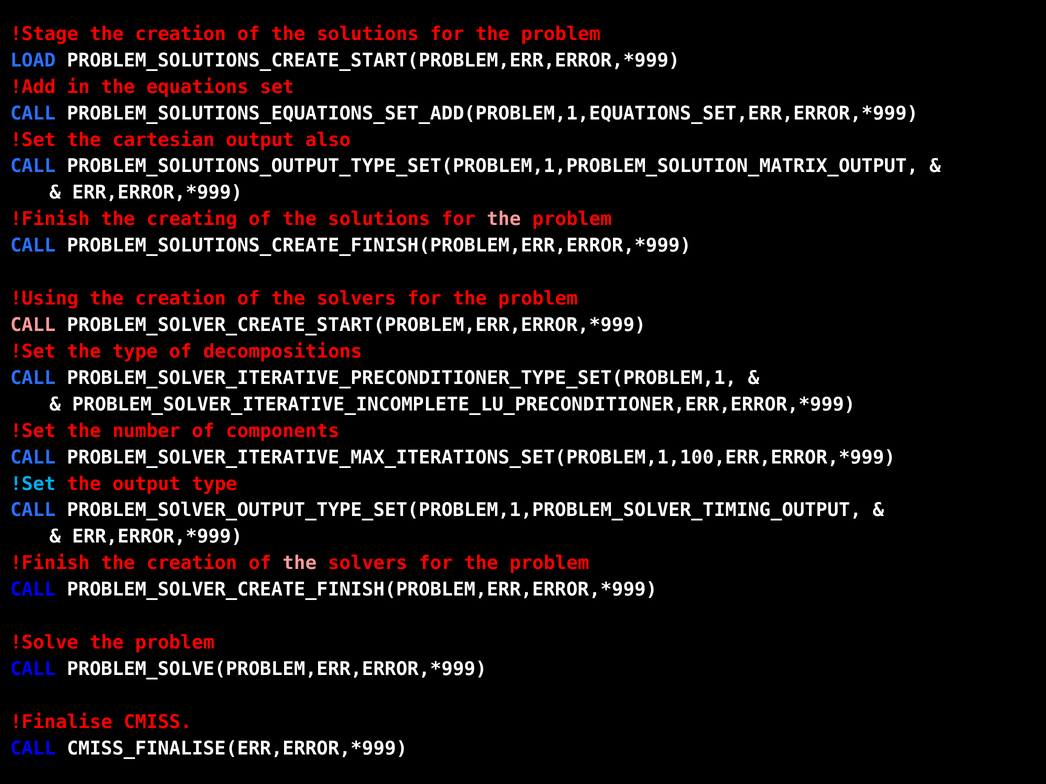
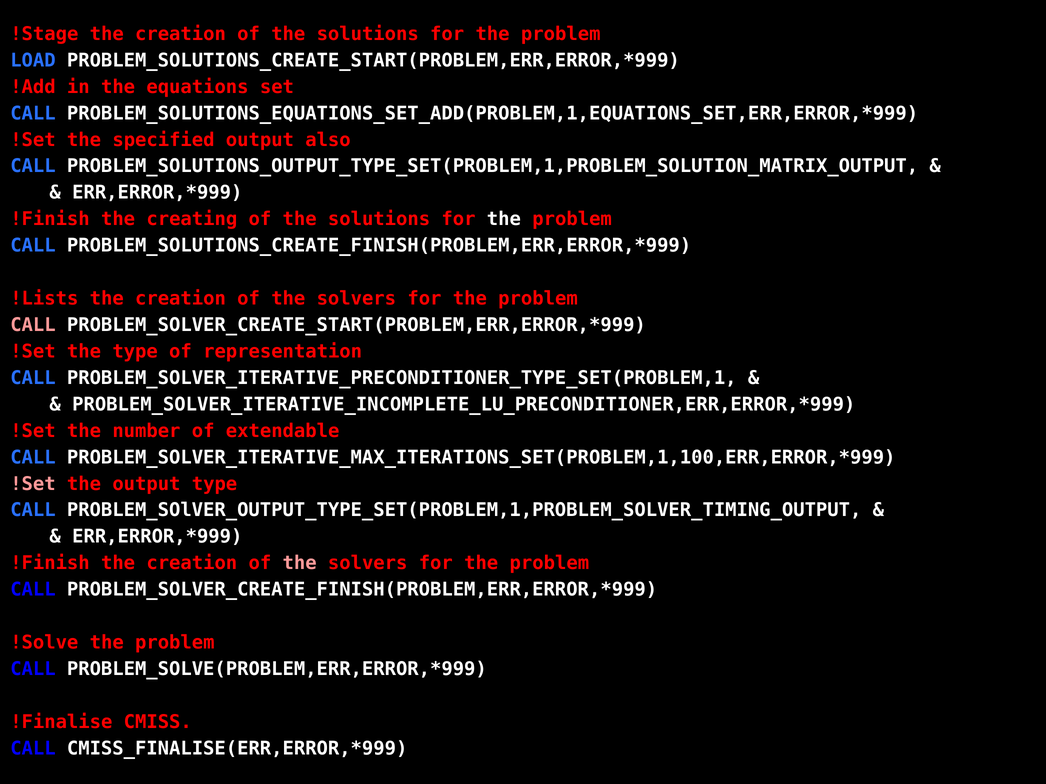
cartesian: cartesian -> specified
the at (504, 219) colour: pink -> white
!Using: !Using -> !Lists
decompositions: decompositions -> representation
components: components -> extendable
!Set at (33, 484) colour: light blue -> pink
